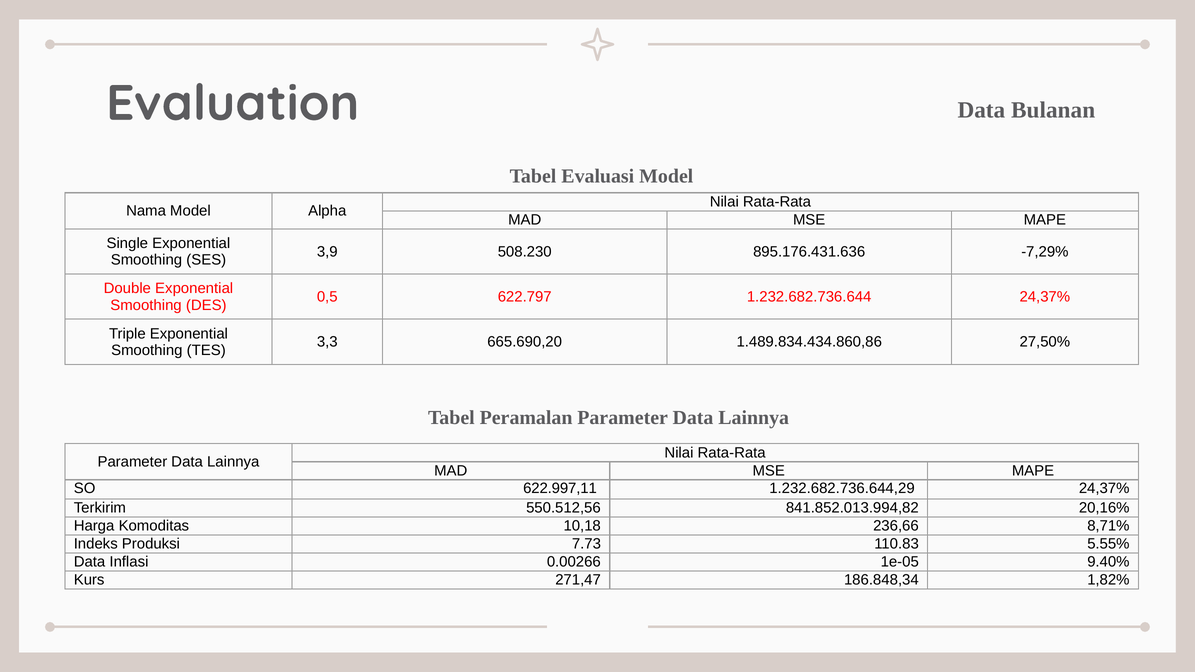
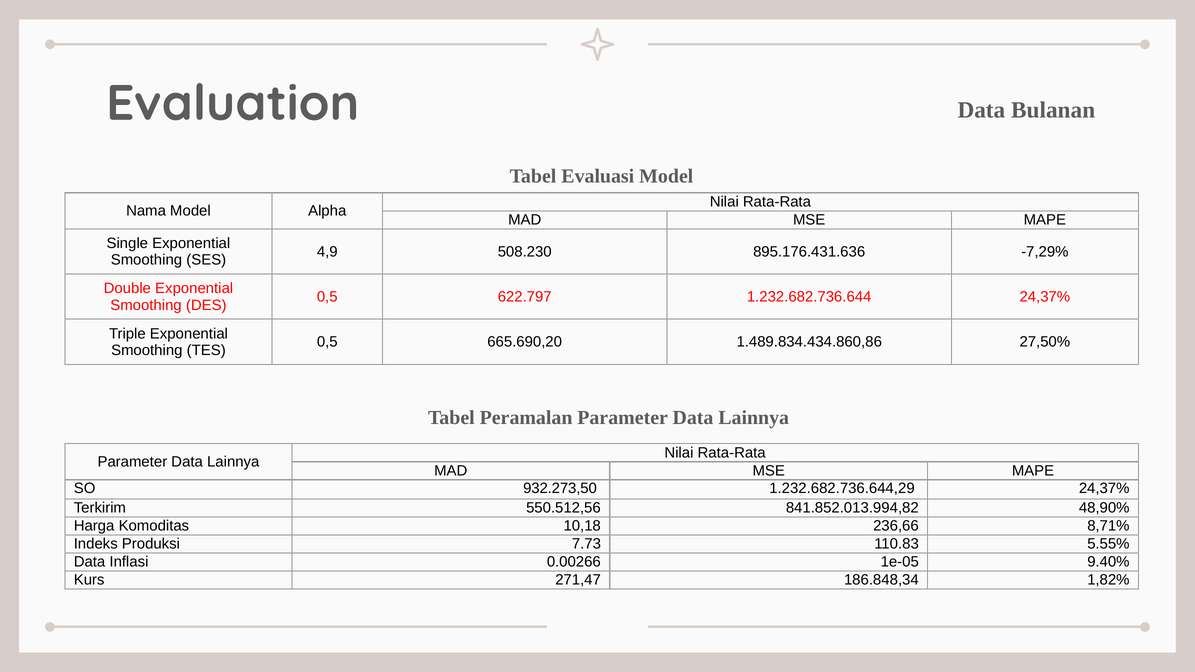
3,9: 3,9 -> 4,9
3,3 at (327, 342): 3,3 -> 0,5
622.997,11: 622.997,11 -> 932.273,50
20,16%: 20,16% -> 48,90%
